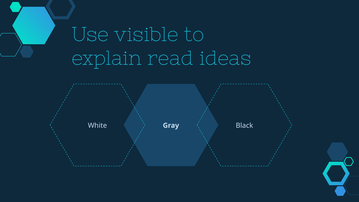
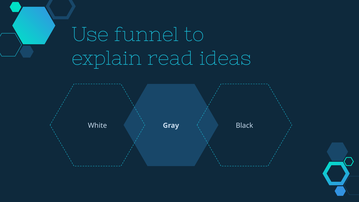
visible: visible -> funnel
